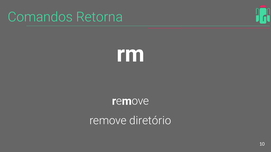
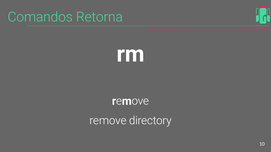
diretório: diretório -> directory
